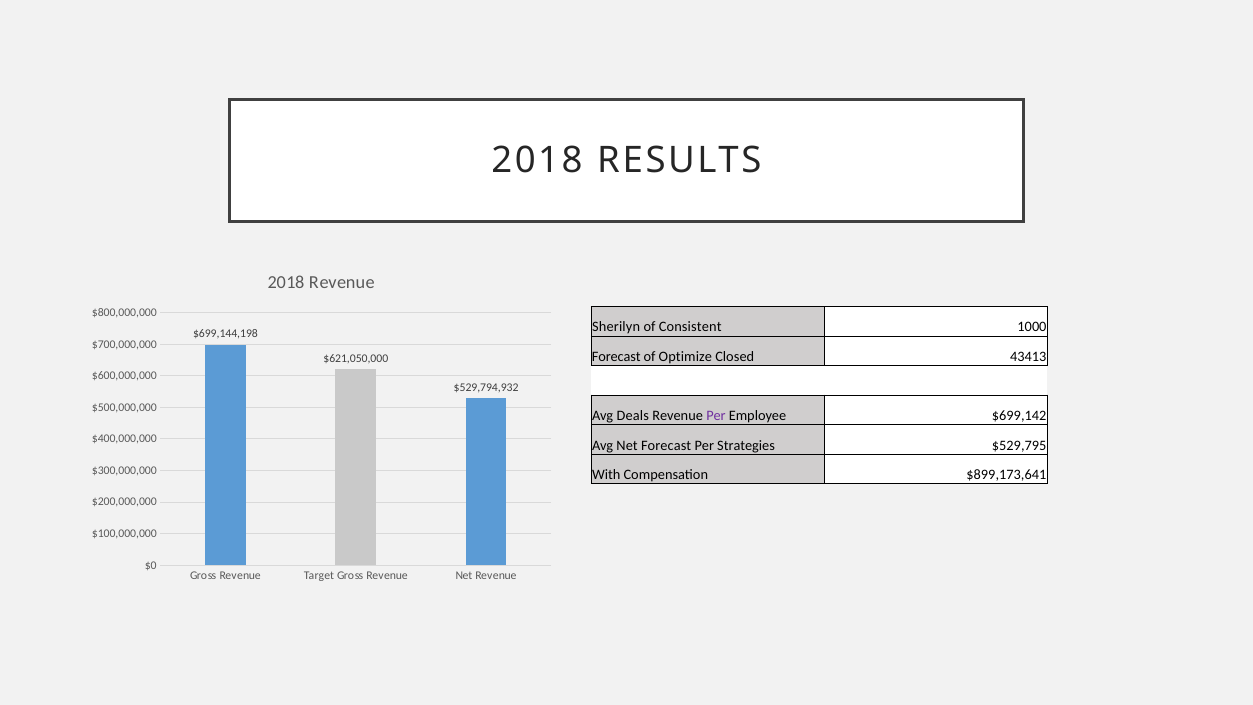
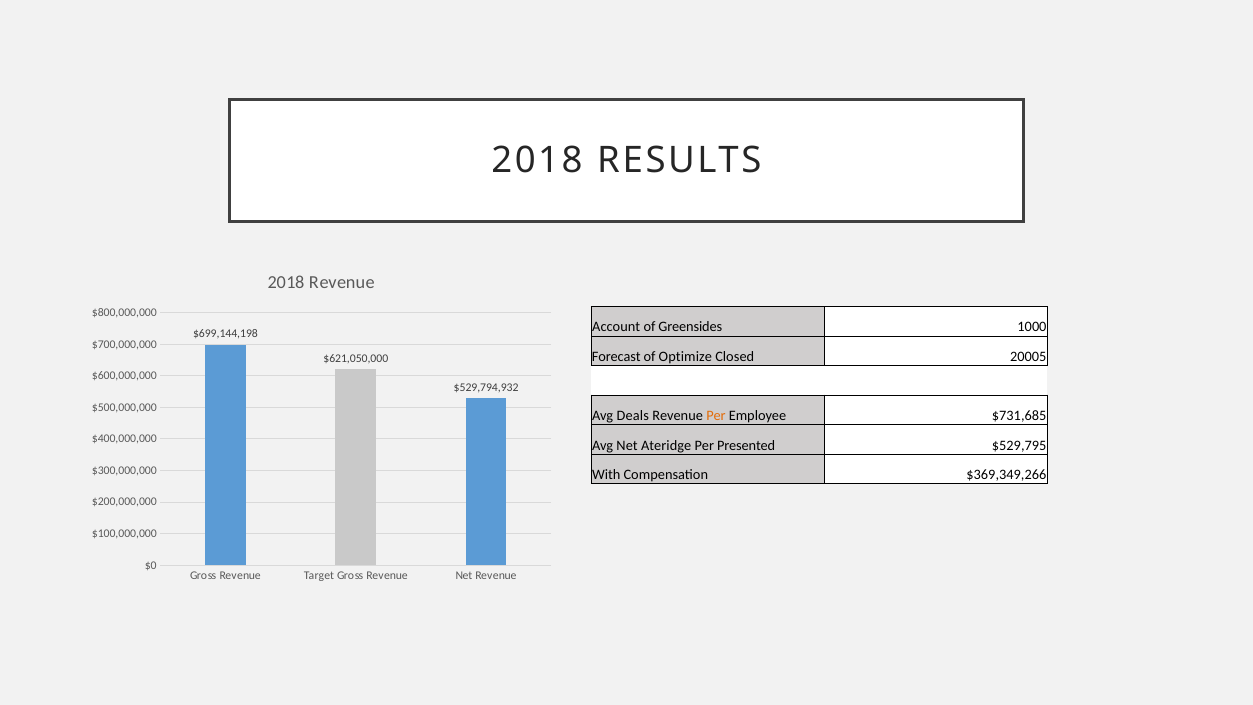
Sherilyn: Sherilyn -> Account
Consistent: Consistent -> Greensides
43413: 43413 -> 20005
Per at (716, 416) colour: purple -> orange
$699,142: $699,142 -> $731,685
Net Forecast: Forecast -> Ateridge
Strategies: Strategies -> Presented
$899,173,641: $899,173,641 -> $369,349,266
